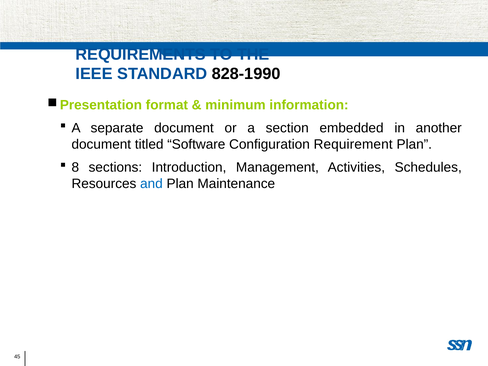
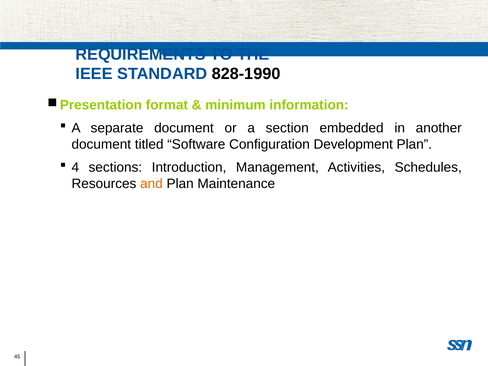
Requirement: Requirement -> Development
8: 8 -> 4
and colour: blue -> orange
